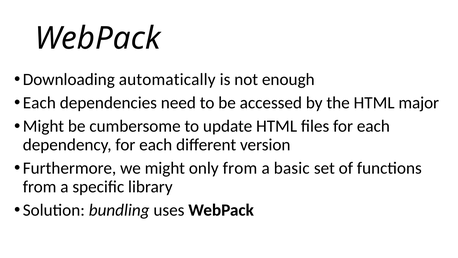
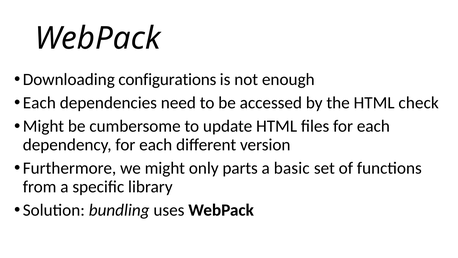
automatically: automatically -> configurations
major: major -> check
only from: from -> parts
